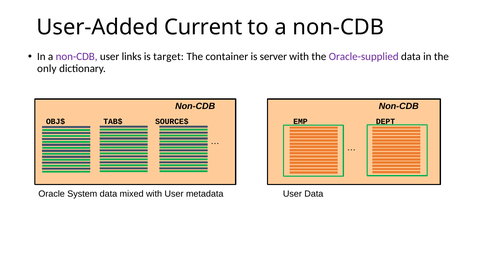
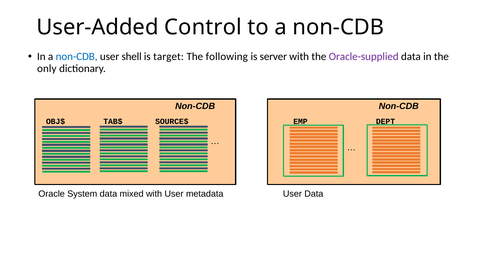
Current: Current -> Control
non-CDB at (77, 57) colour: purple -> blue
links: links -> shell
container: container -> following
